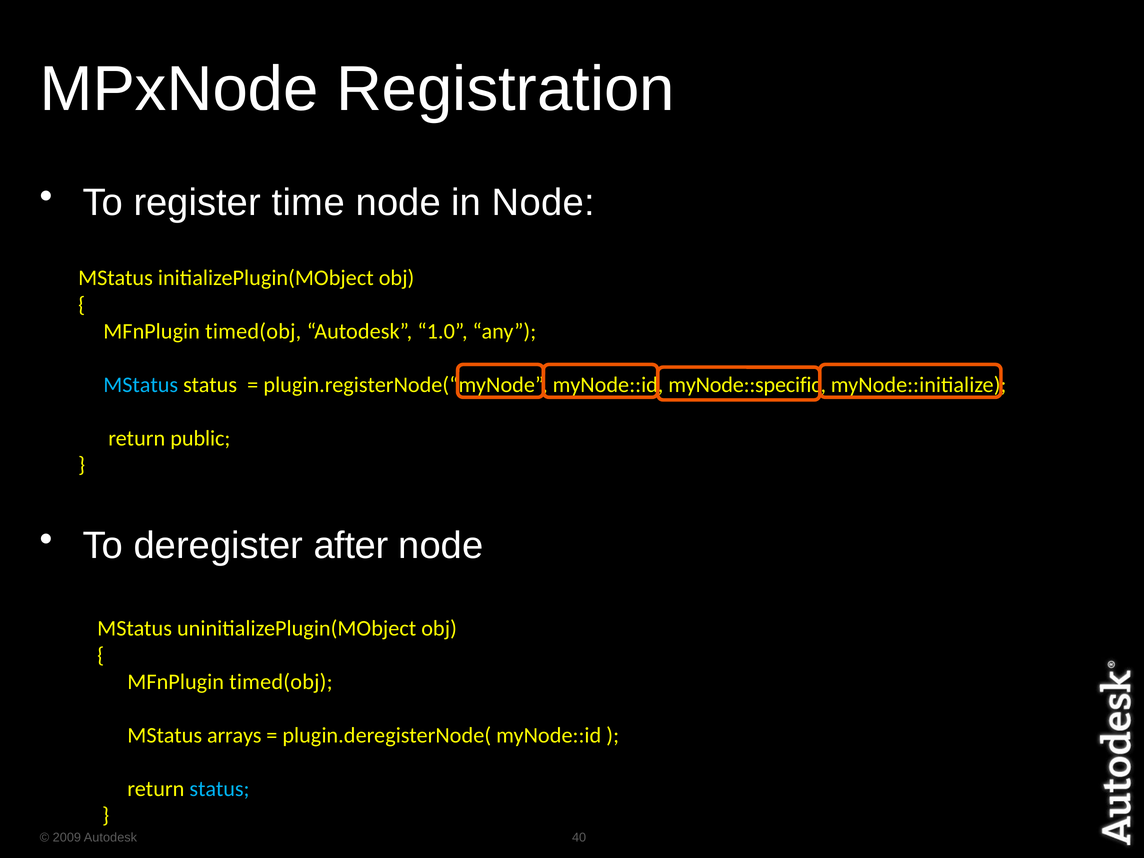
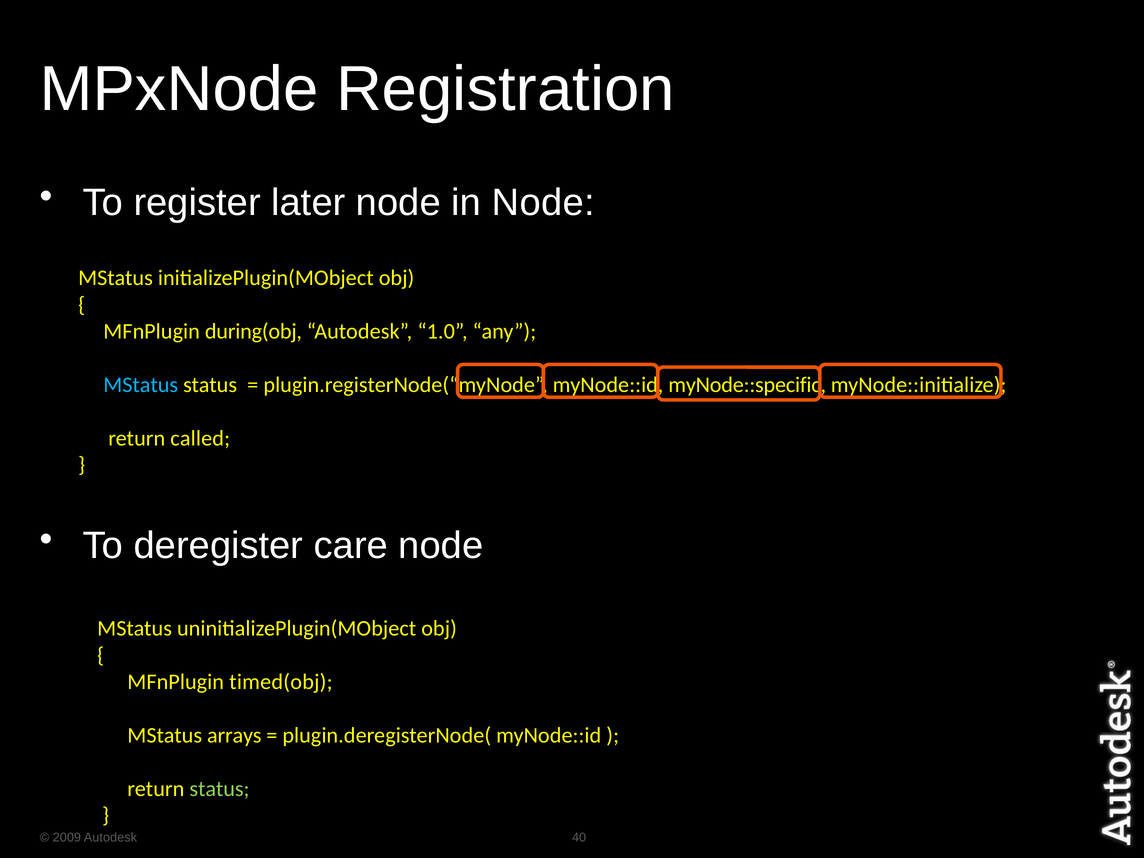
time: time -> later
timed(obj at (253, 331): timed(obj -> during(obj
public: public -> called
after: after -> care
status at (219, 789) colour: light blue -> light green
